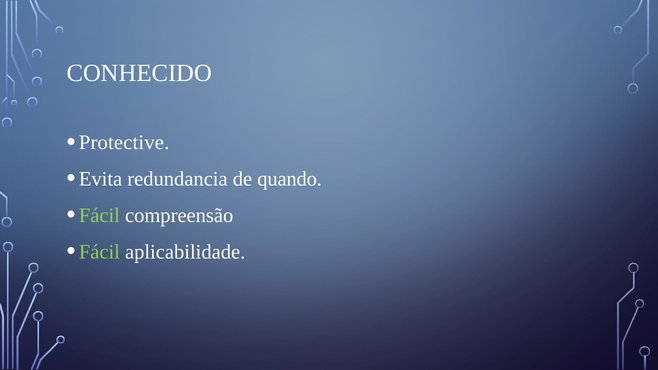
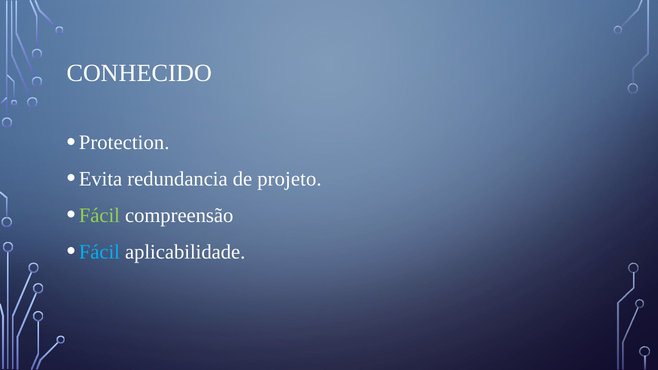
Protective: Protective -> Protection
quando: quando -> projeto
Fácil at (99, 252) colour: light green -> light blue
